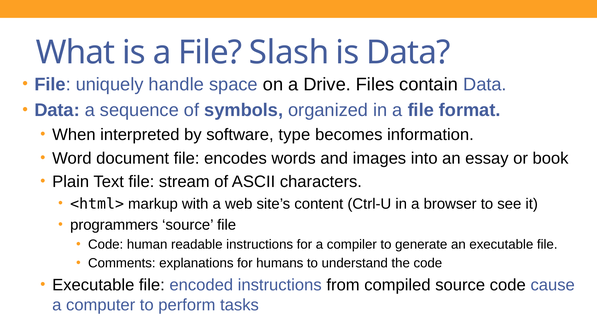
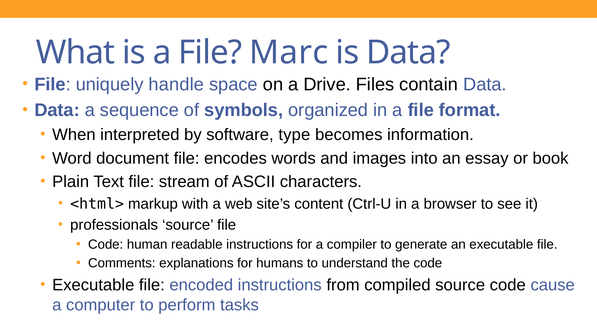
Slash: Slash -> Marc
programmers: programmers -> professionals
